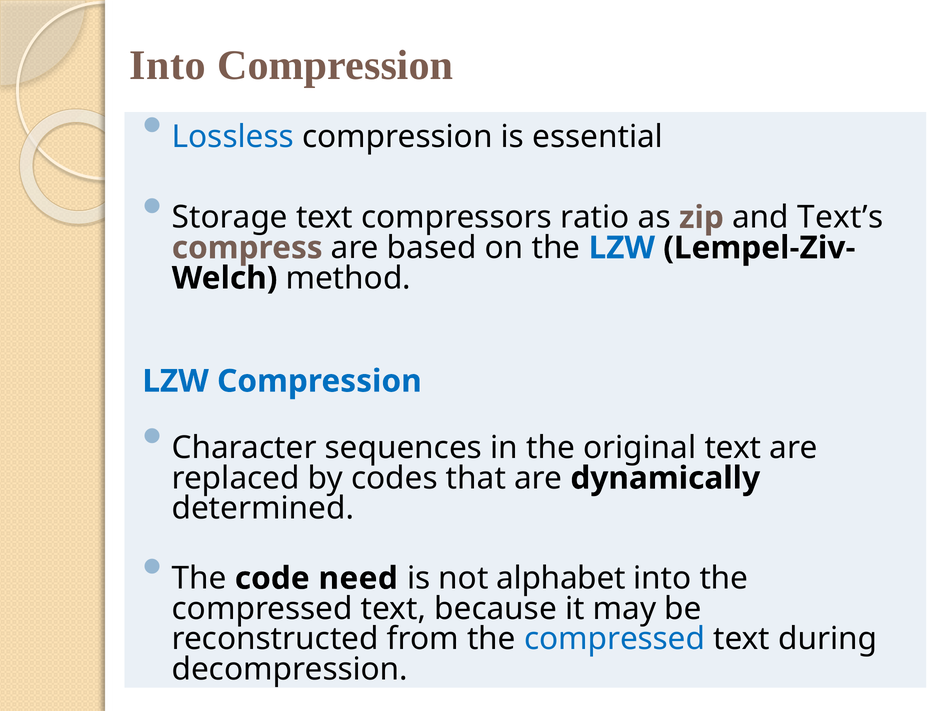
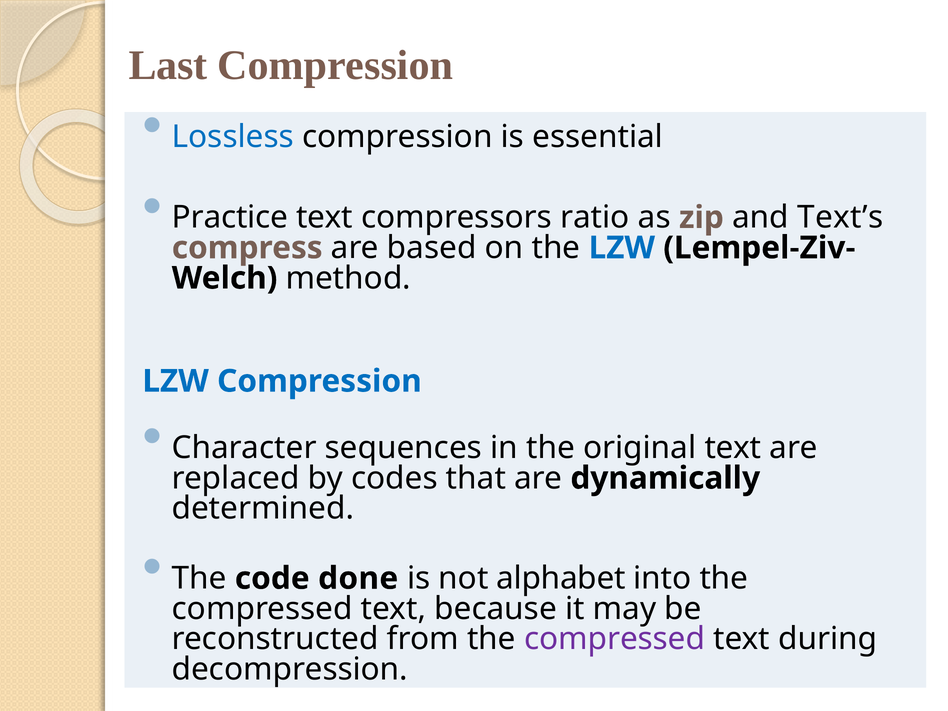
Into at (168, 65): Into -> Last
Storage: Storage -> Practice
need: need -> done
compressed at (615, 639) colour: blue -> purple
